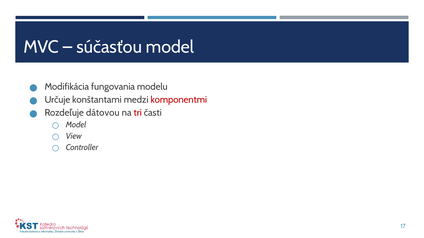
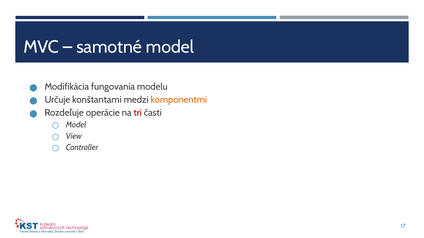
súčasťou: súčasťou -> samotné
komponentmi colour: red -> orange
dátovou: dátovou -> operácie
